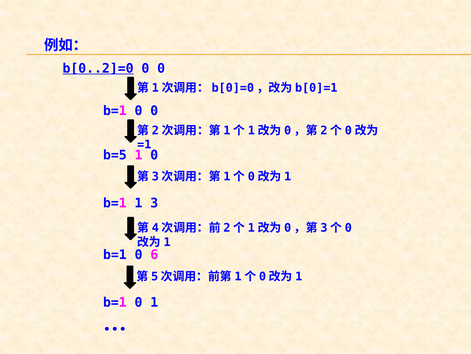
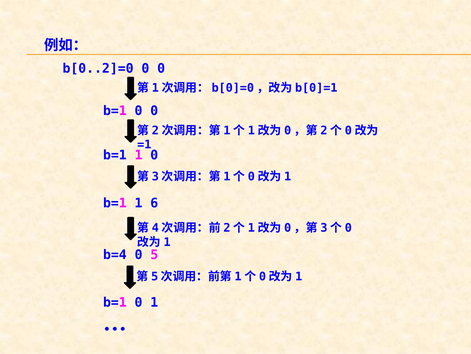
b[0..2]=0 underline: present -> none
b=5 at (115, 155): b=5 -> b=1
3: 3 -> 6
b=1 at (115, 254): b=1 -> b=4
6: 6 -> 5
